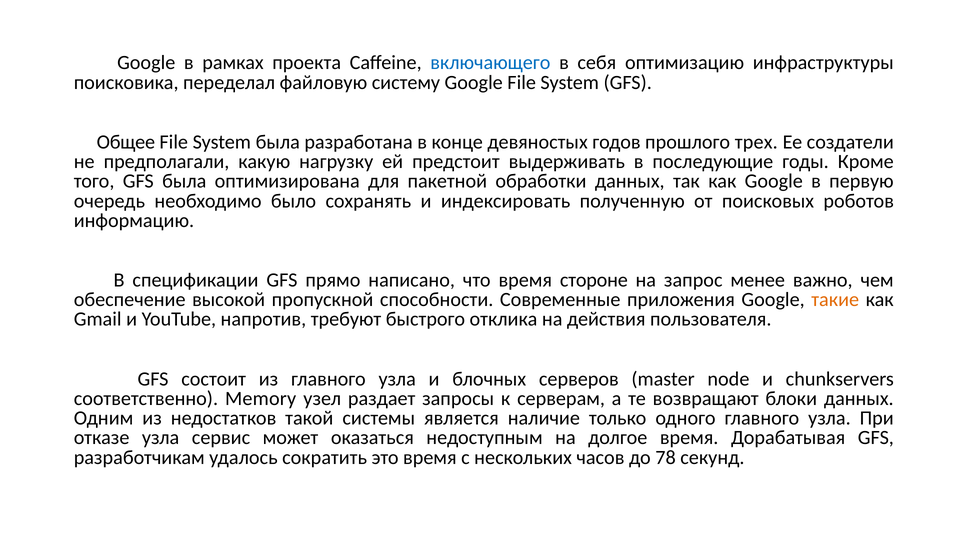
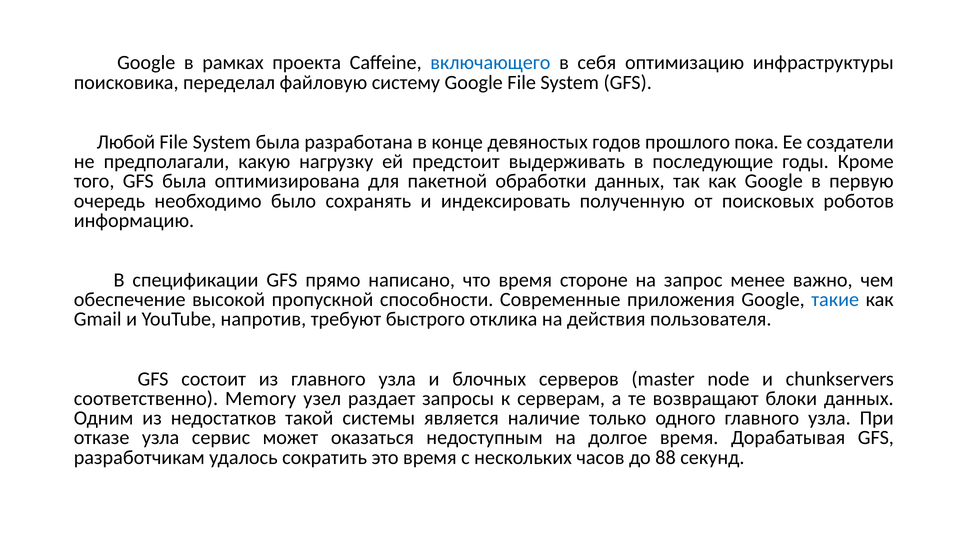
Общее: Общее -> Любой
трех: трех -> пока
такие colour: orange -> blue
78: 78 -> 88
